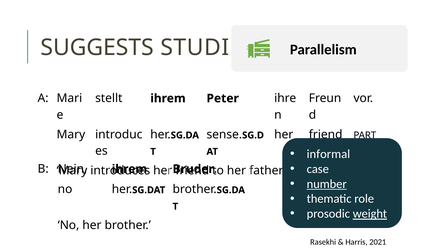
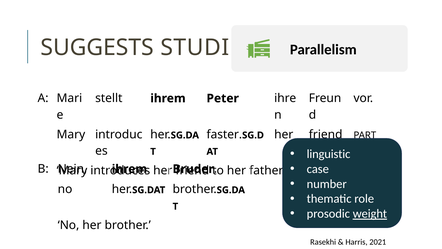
sense: sense -> faster
informal: informal -> linguistic
number underline: present -> none
